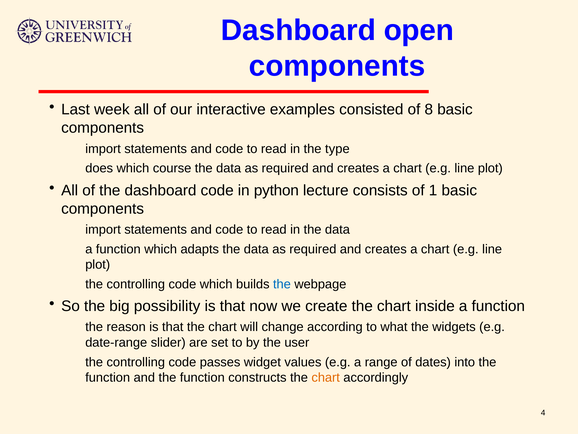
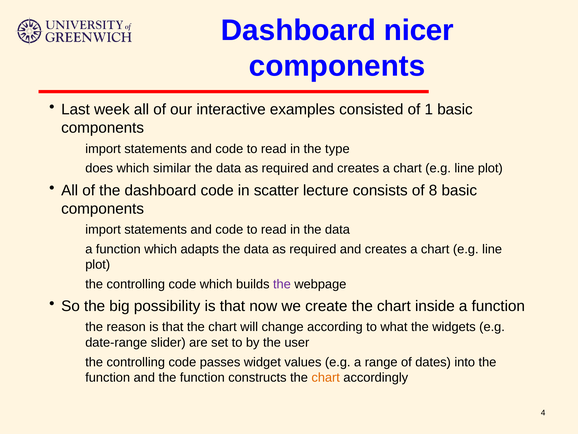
open: open -> nicer
8: 8 -> 1
course: course -> similar
python: python -> scatter
1: 1 -> 8
the at (282, 284) colour: blue -> purple
